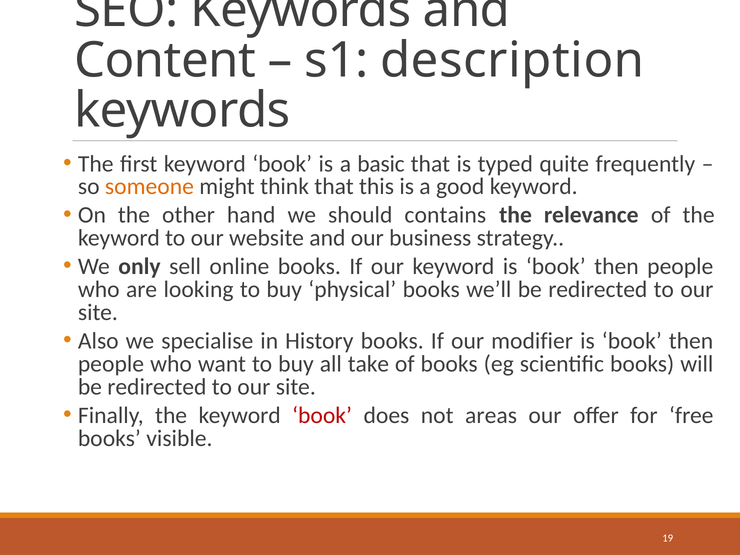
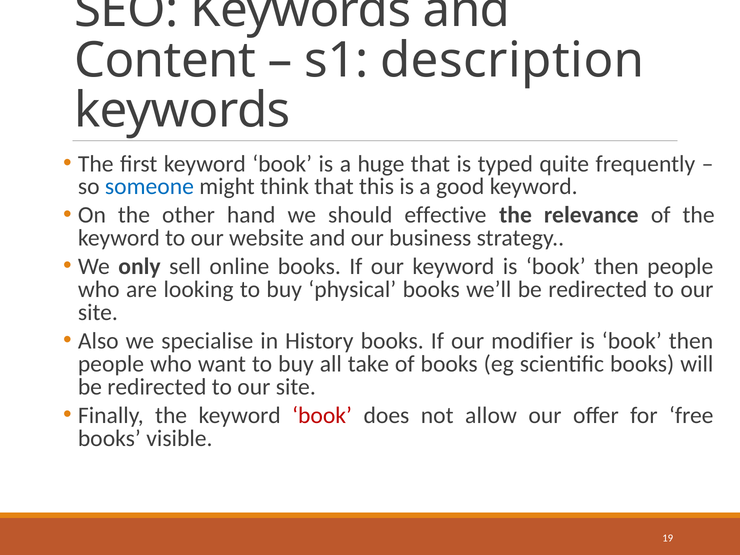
basic: basic -> huge
someone colour: orange -> blue
contains: contains -> effective
areas: areas -> allow
